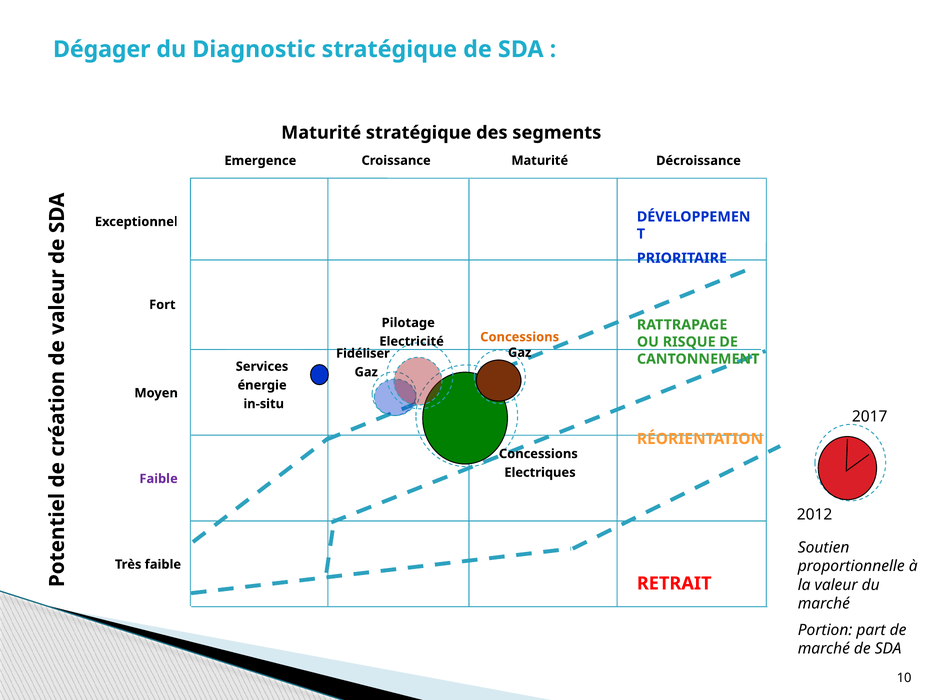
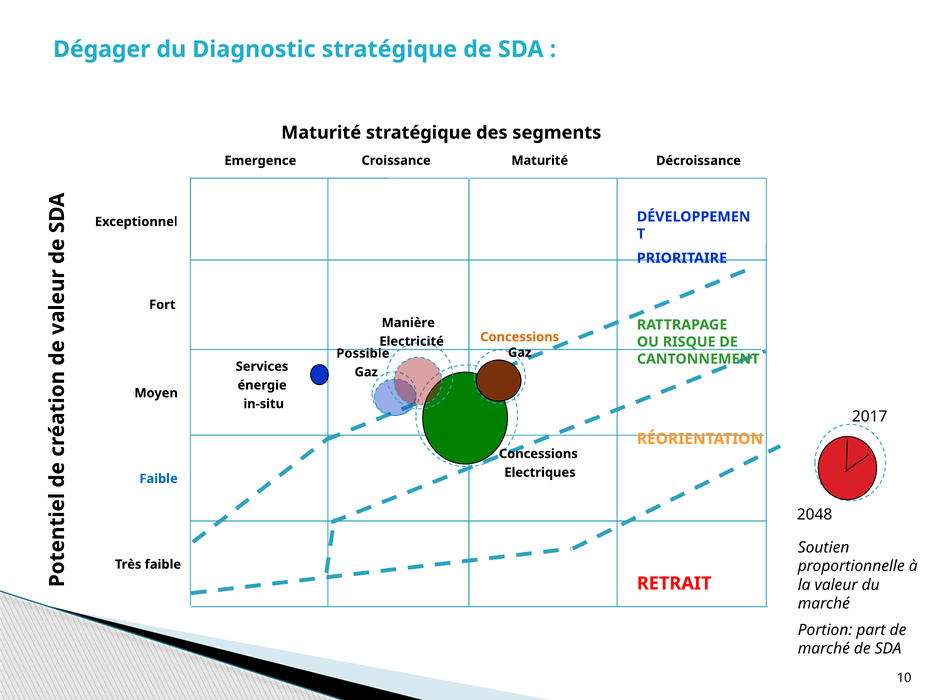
Pilotage: Pilotage -> Manière
Fidéliser: Fidéliser -> Possible
Faible at (159, 479) colour: purple -> blue
2012: 2012 -> 2048
